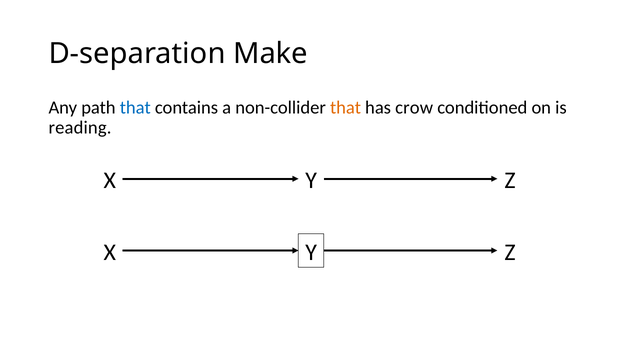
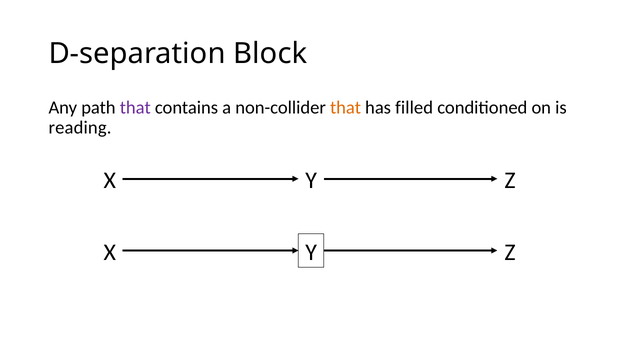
Make: Make -> Block
that at (135, 108) colour: blue -> purple
crow: crow -> filled
